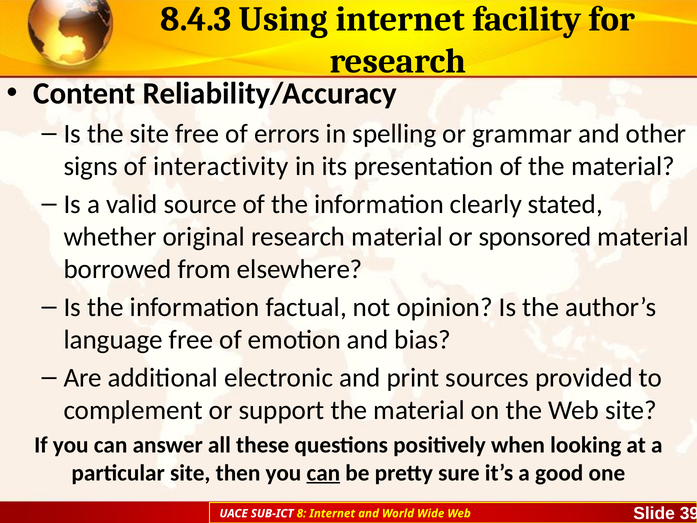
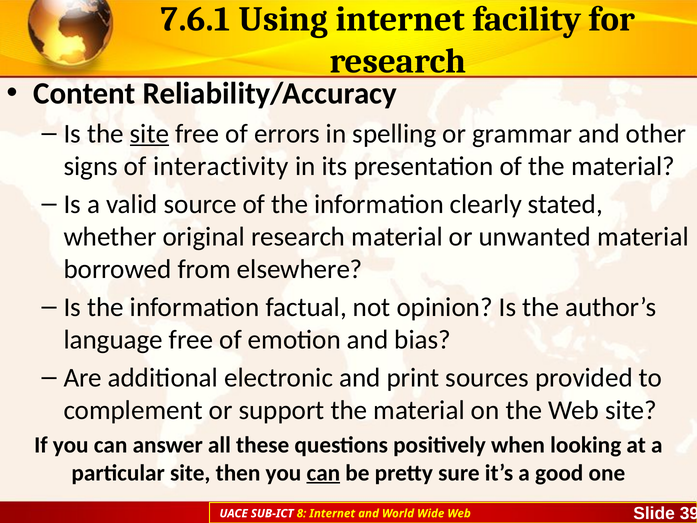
8.4.3: 8.4.3 -> 7.6.1
site at (149, 134) underline: none -> present
sponsored: sponsored -> unwanted
